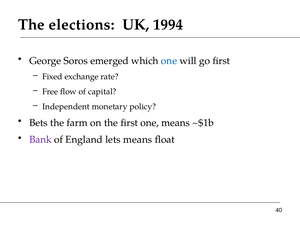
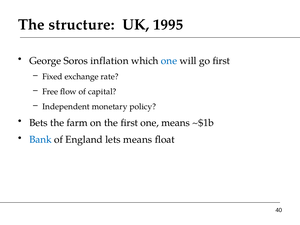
elections: elections -> structure
1994: 1994 -> 1995
emerged: emerged -> inflation
Bank colour: purple -> blue
